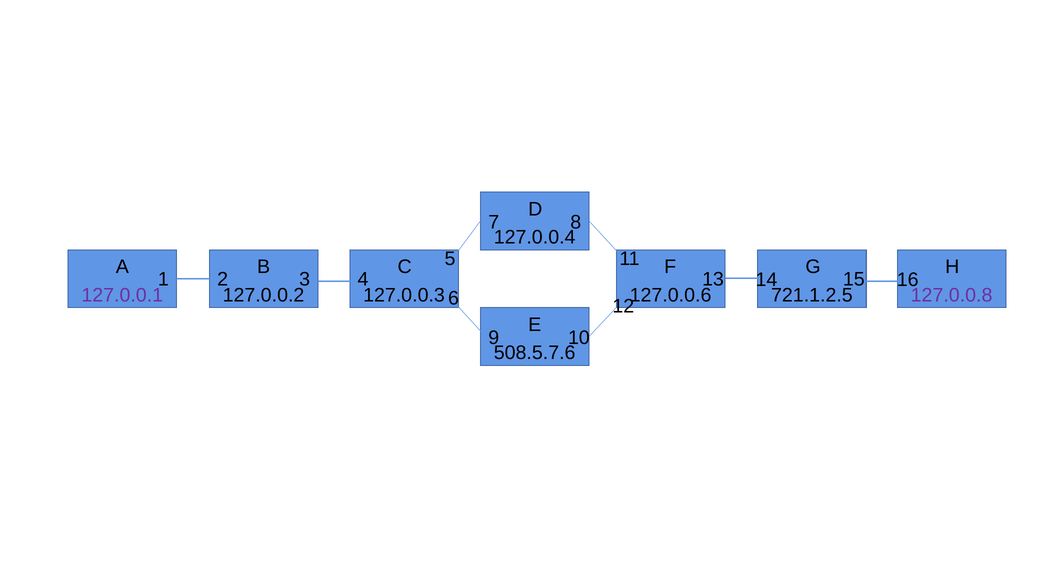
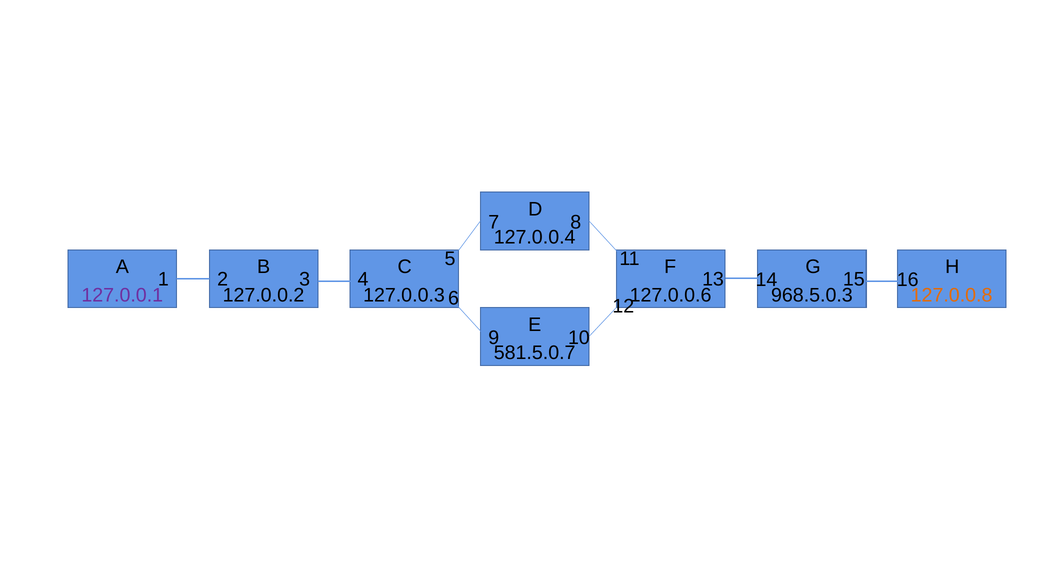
721.1.2.5: 721.1.2.5 -> 968.5.0.3
127.0.0.8 colour: purple -> orange
508.5.7.6: 508.5.7.6 -> 581.5.0.7
